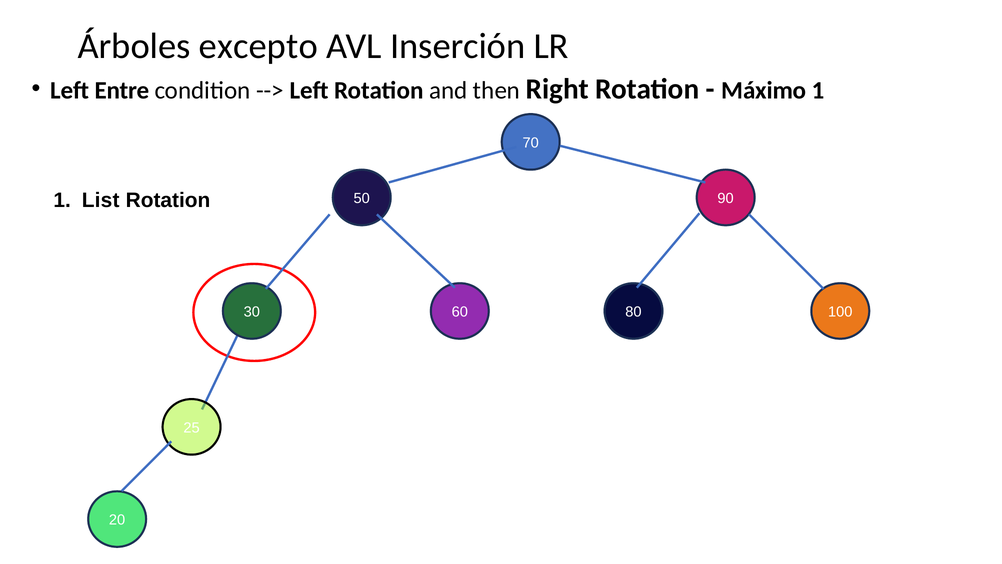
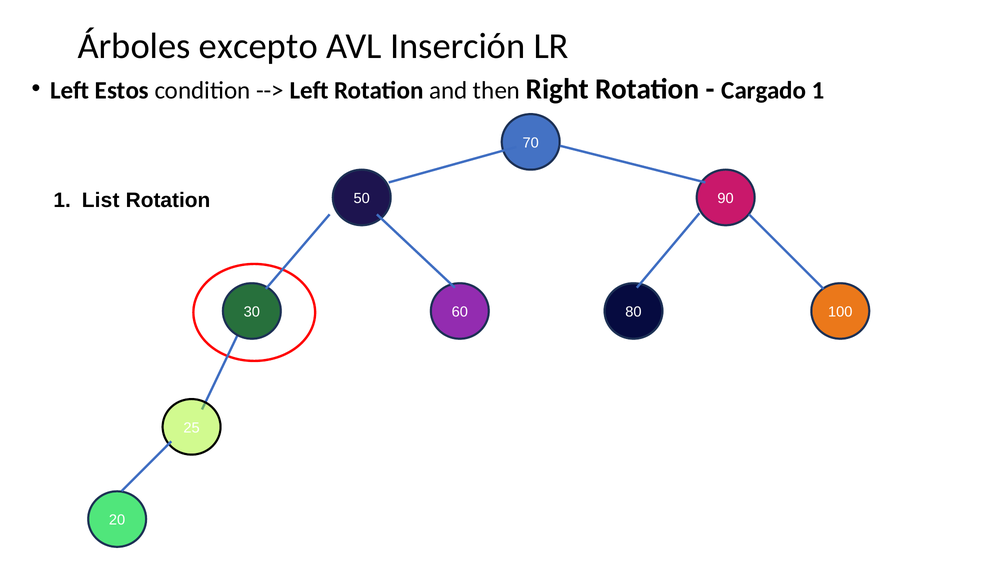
Entre: Entre -> Estos
Máximo: Máximo -> Cargado
